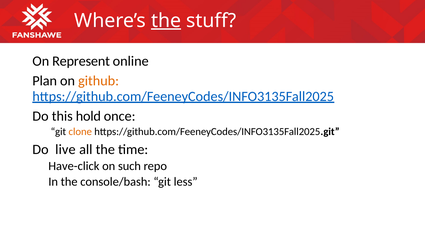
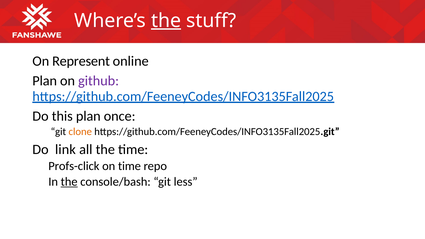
github colour: orange -> purple
this hold: hold -> plan
live: live -> link
Have-click: Have-click -> Profs-click
on such: such -> time
the at (69, 182) underline: none -> present
